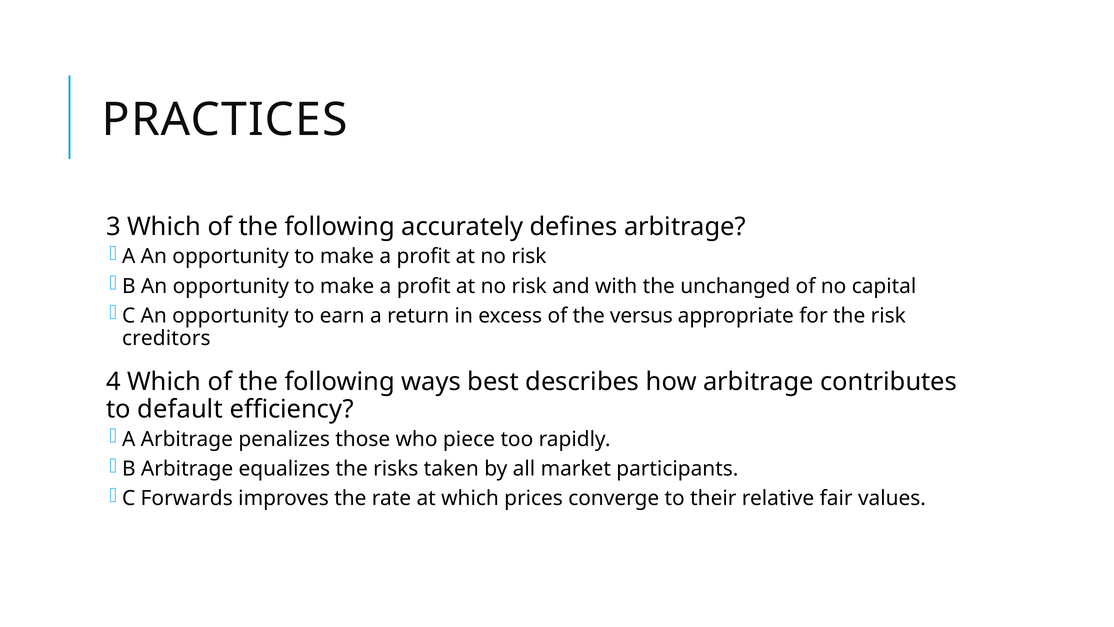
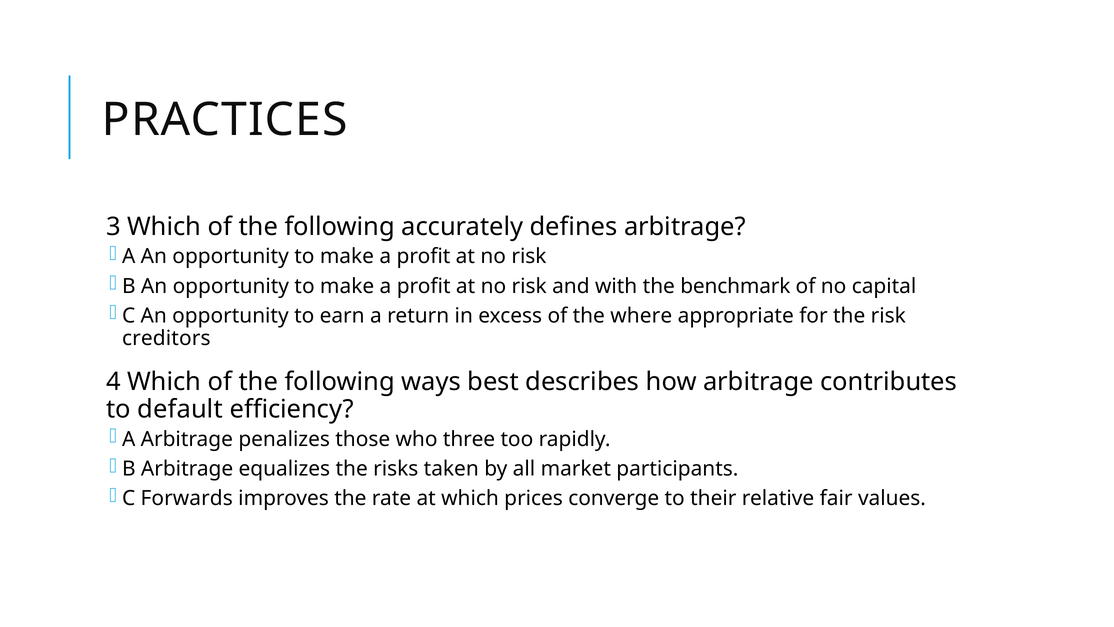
unchanged: unchanged -> benchmark
versus: versus -> where
piece: piece -> three
